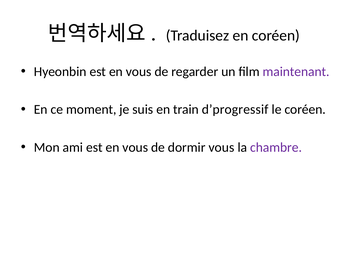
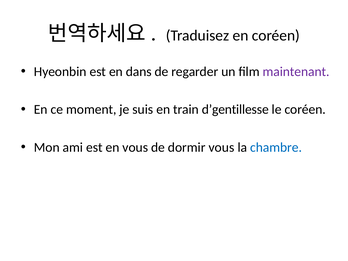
Hyeonbin est en vous: vous -> dans
d’progressif: d’progressif -> d’gentillesse
chambre colour: purple -> blue
